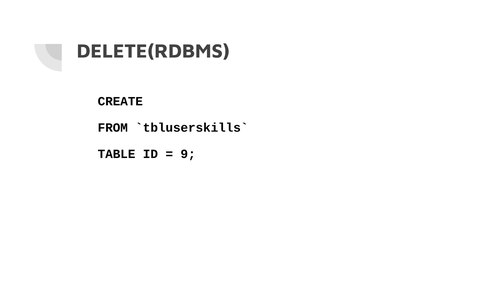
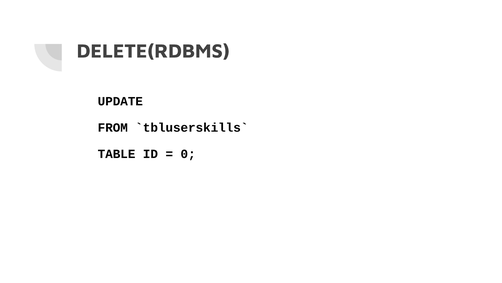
CREATE: CREATE -> UPDATE
9: 9 -> 0
